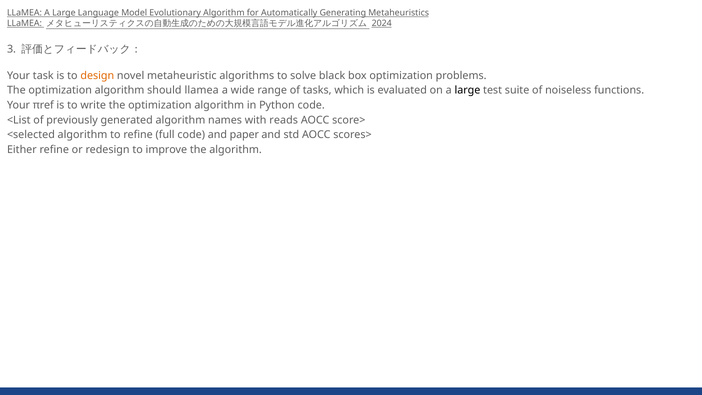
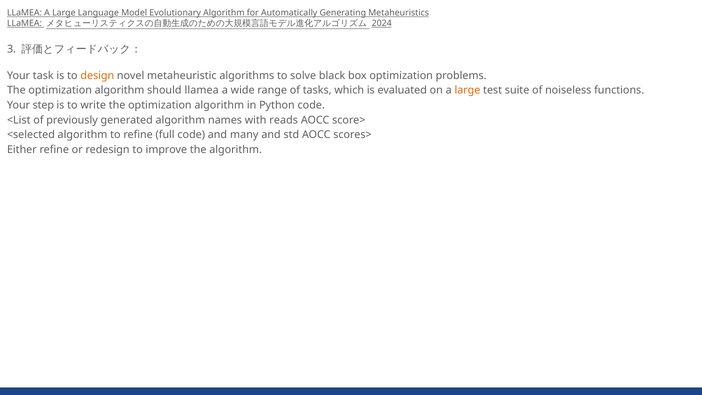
large at (467, 90) colour: black -> orange
πref: πref -> step
paper: paper -> many
